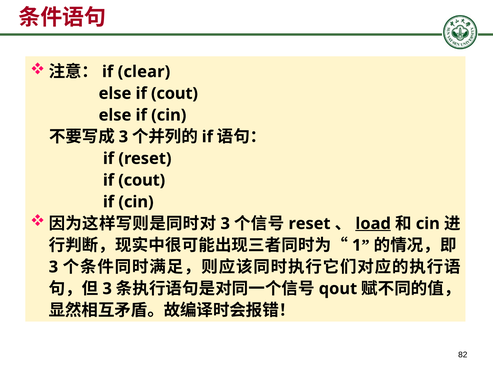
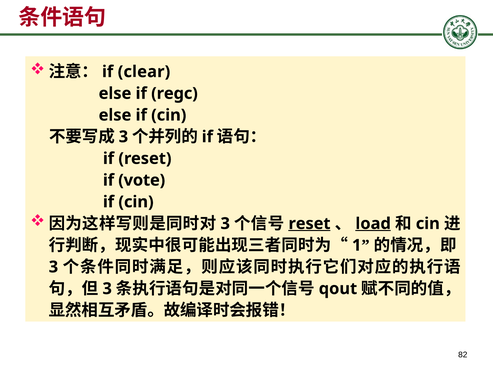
else if cout: cout -> regc
cout at (142, 180): cout -> vote
reset at (310, 223) underline: none -> present
